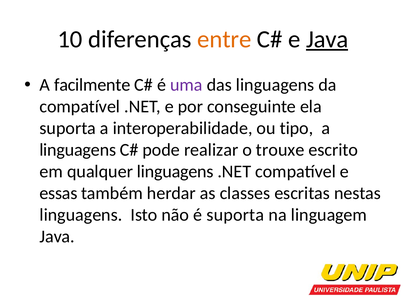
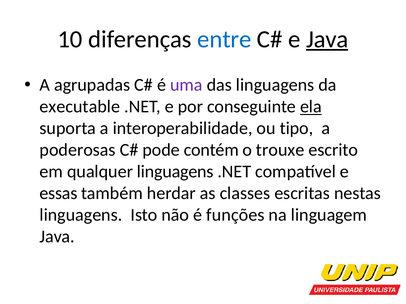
entre colour: orange -> blue
facilmente: facilmente -> agrupadas
compatível at (80, 107): compatível -> executable
ela underline: none -> present
linguagens at (78, 150): linguagens -> poderosas
realizar: realizar -> contém
é suporta: suporta -> funções
